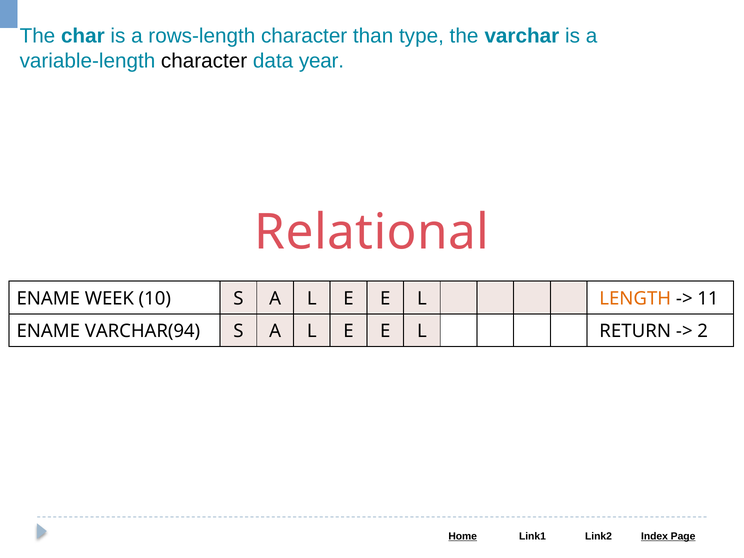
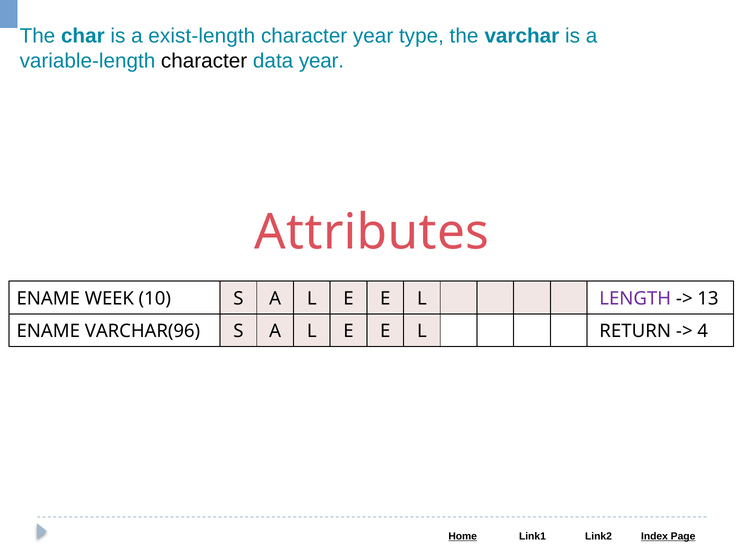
rows-length: rows-length -> exist-length
character than: than -> year
Relational: Relational -> Attributes
LENGTH colour: orange -> purple
11: 11 -> 13
VARCHAR(94: VARCHAR(94 -> VARCHAR(96
2: 2 -> 4
